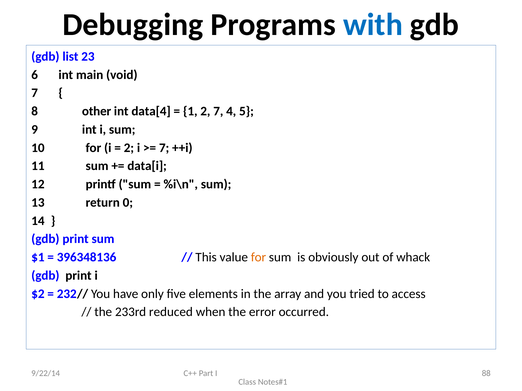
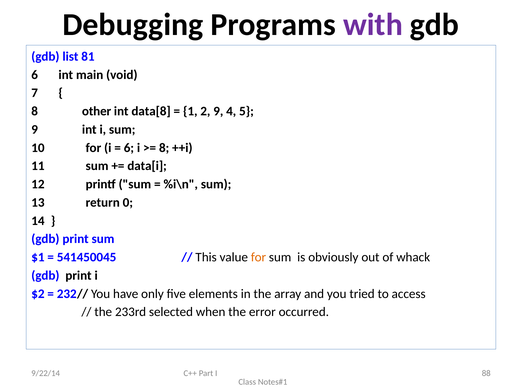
with colour: blue -> purple
23: 23 -> 81
data[4: data[4 -> data[8
2 7: 7 -> 9
2 at (129, 148): 2 -> 6
7 at (164, 148): 7 -> 8
396348136: 396348136 -> 541450045
reduced: reduced -> selected
